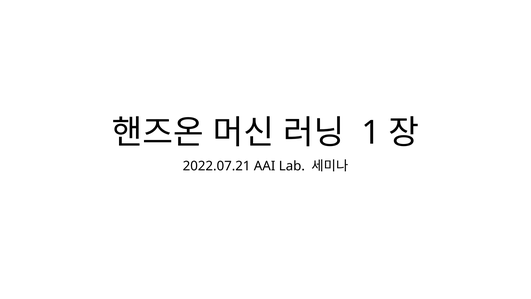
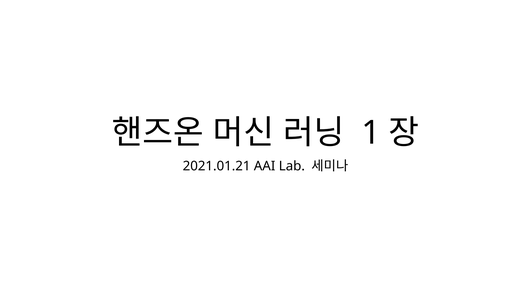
2022.07.21: 2022.07.21 -> 2021.01.21
